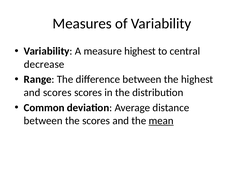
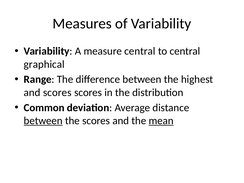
measure highest: highest -> central
decrease: decrease -> graphical
between at (43, 121) underline: none -> present
